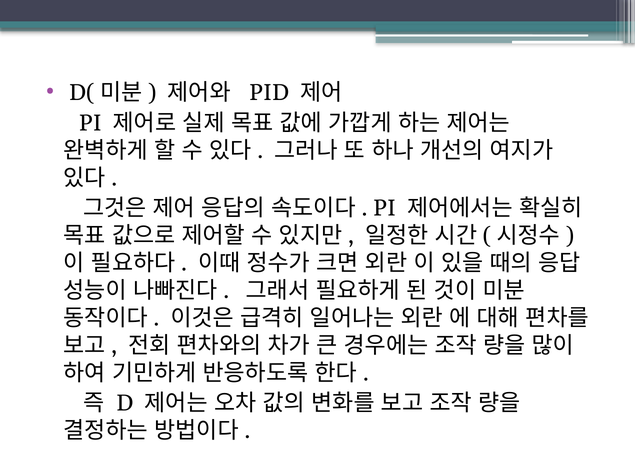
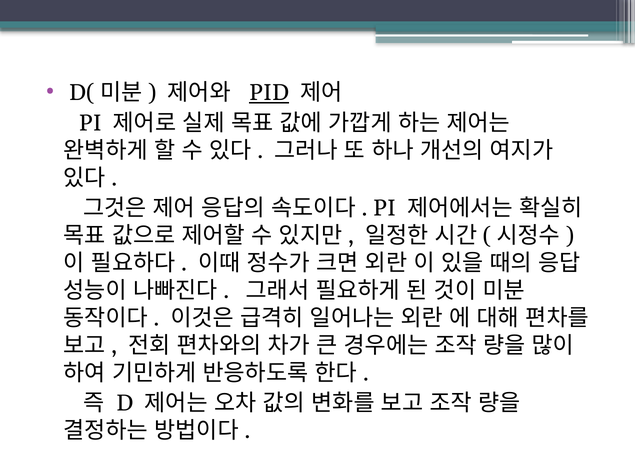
PID underline: none -> present
